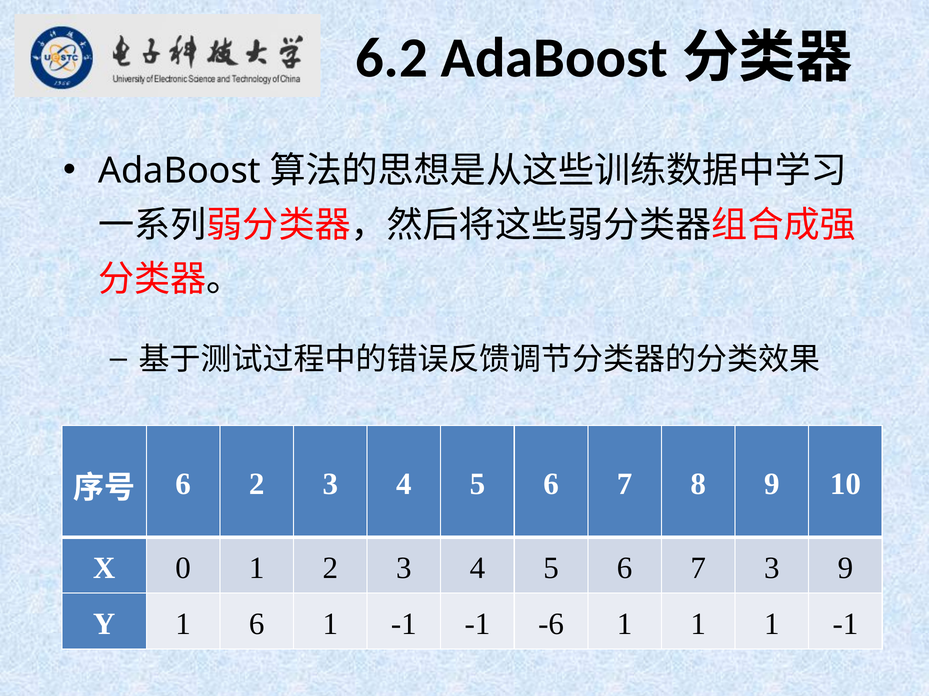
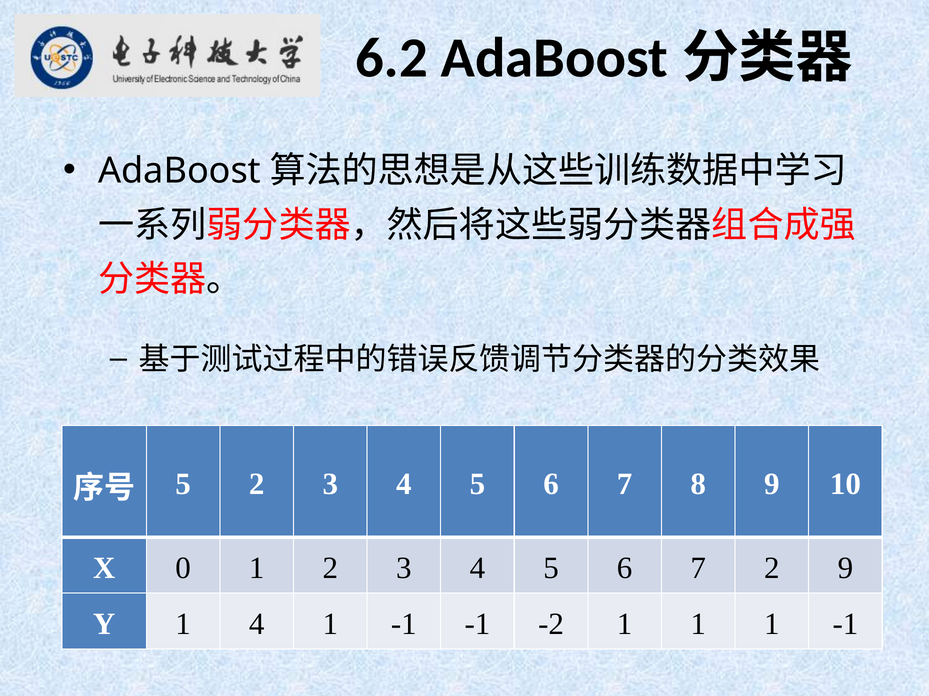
6 at (183, 485): 6 -> 5
7 3: 3 -> 2
1 6: 6 -> 4
-6: -6 -> -2
